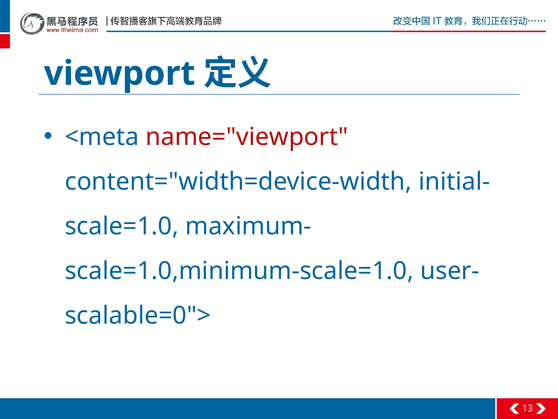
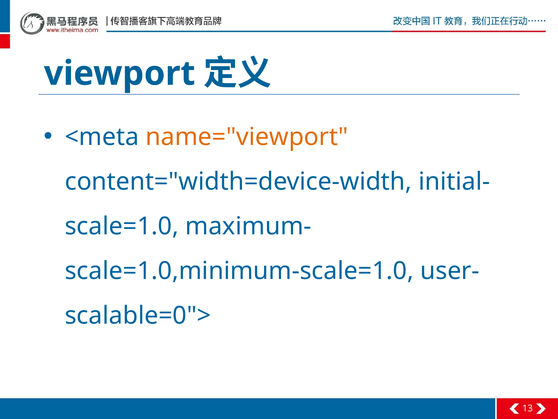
name="viewport colour: red -> orange
